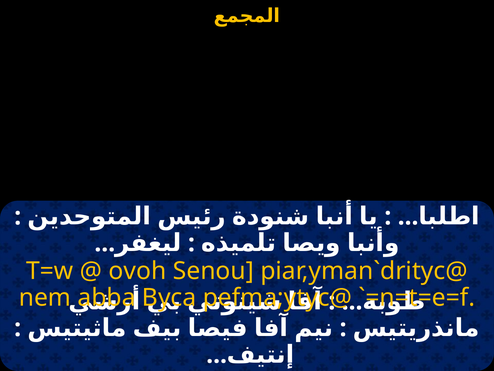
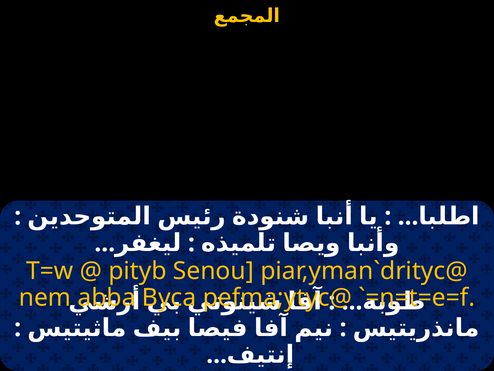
ovoh: ovoh -> pityb
